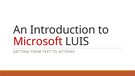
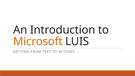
Microsoft colour: red -> orange
